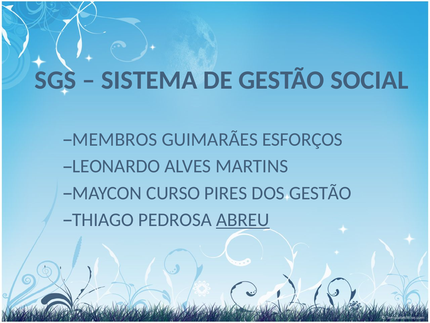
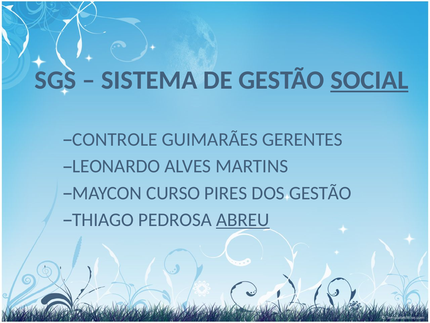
SOCIAL underline: none -> present
MEMBROS: MEMBROS -> CONTROLE
ESFORÇOS: ESFORÇOS -> GERENTES
